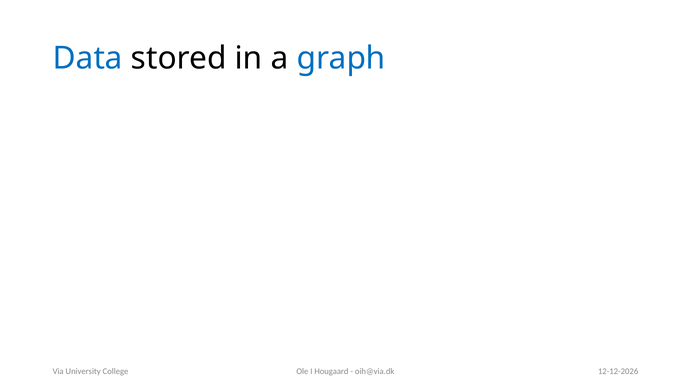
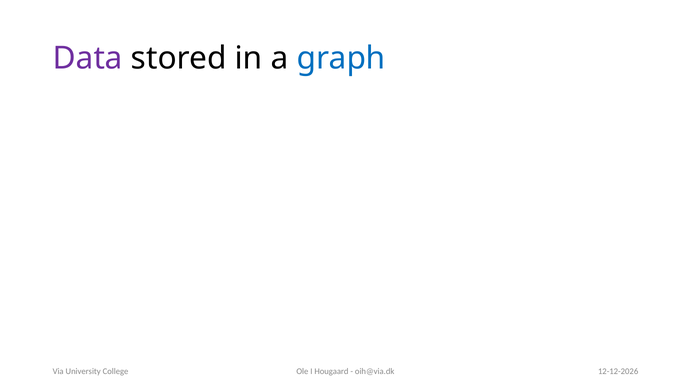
Data colour: blue -> purple
